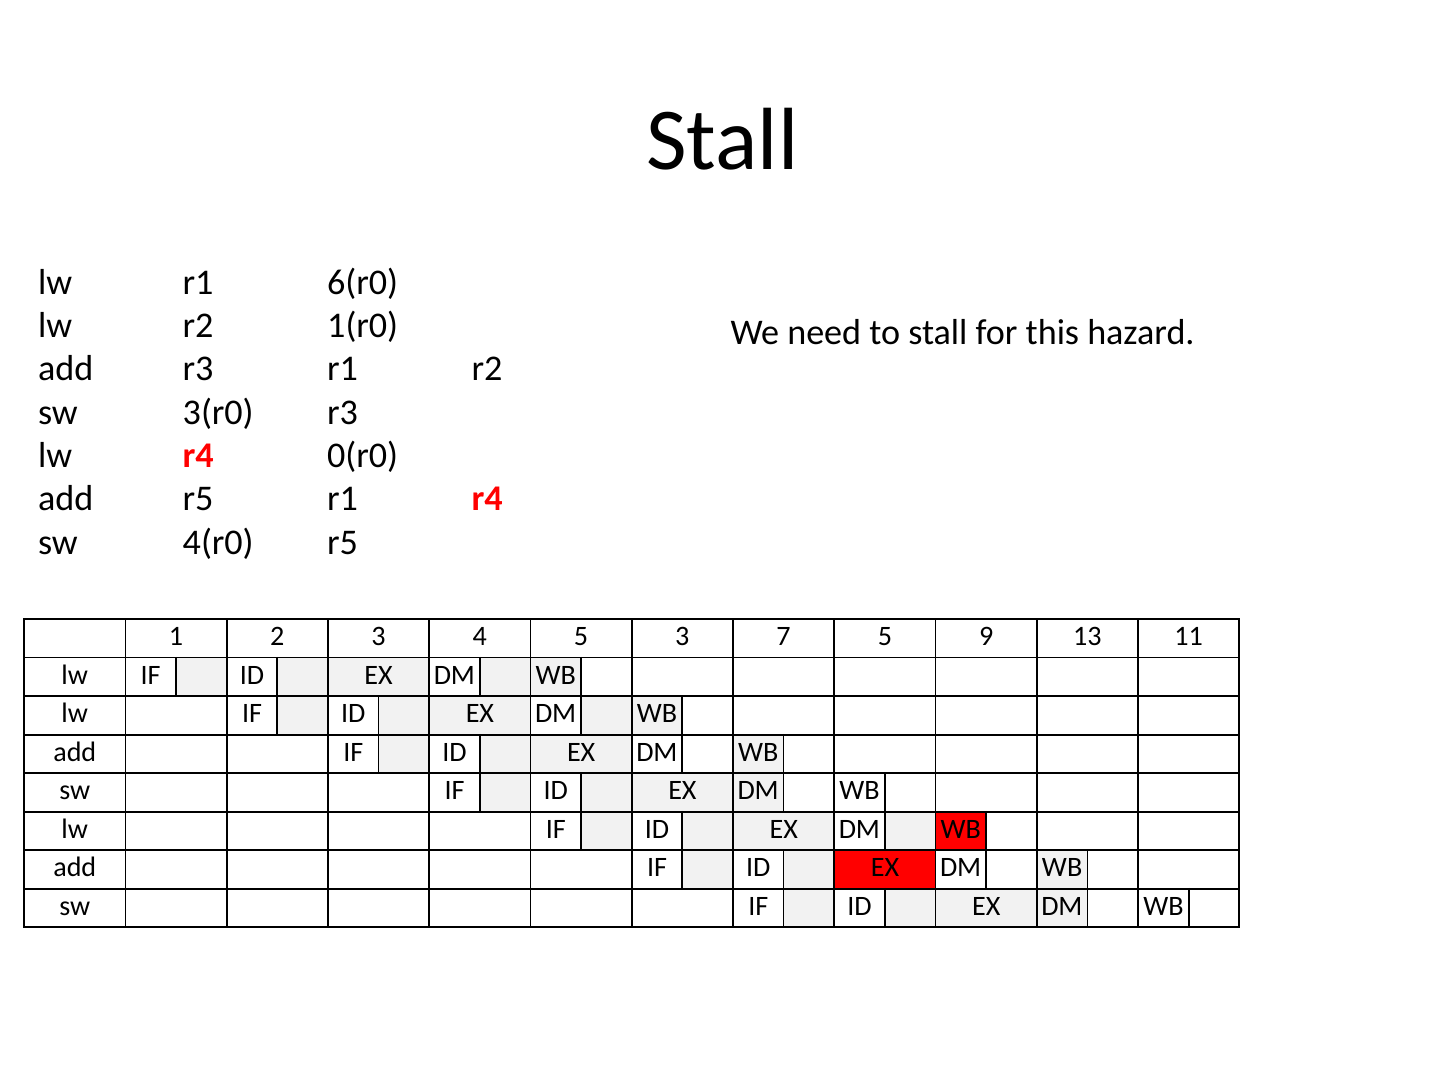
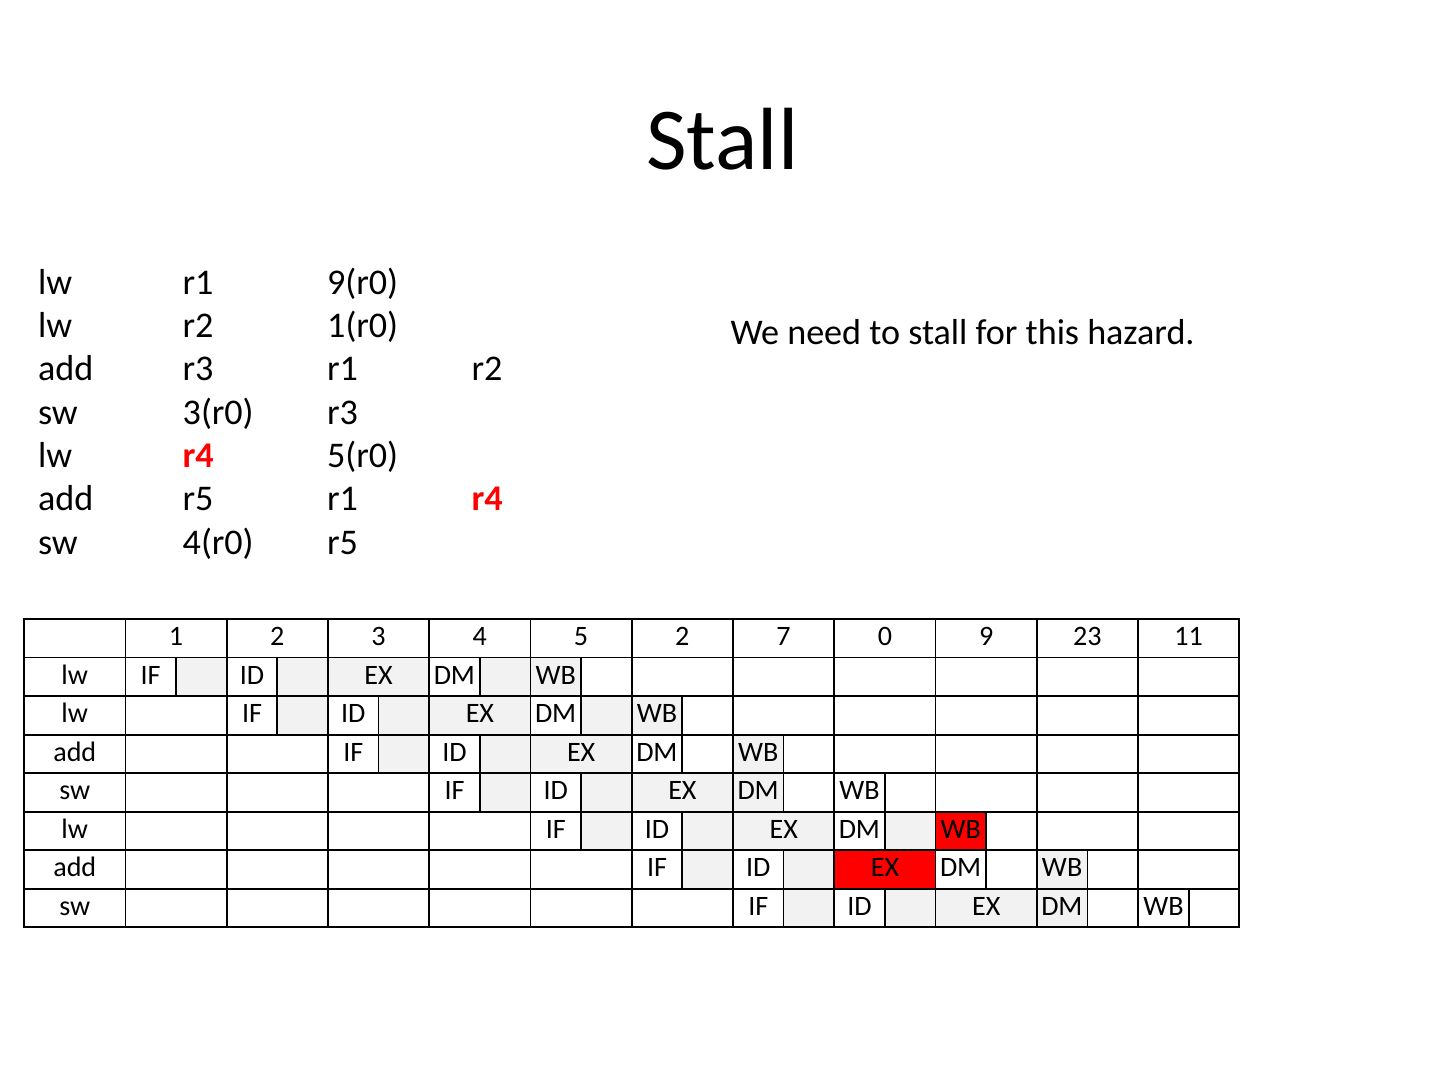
6(r0: 6(r0 -> 9(r0
0(r0: 0(r0 -> 5(r0
5 3: 3 -> 2
7 5: 5 -> 0
13: 13 -> 23
